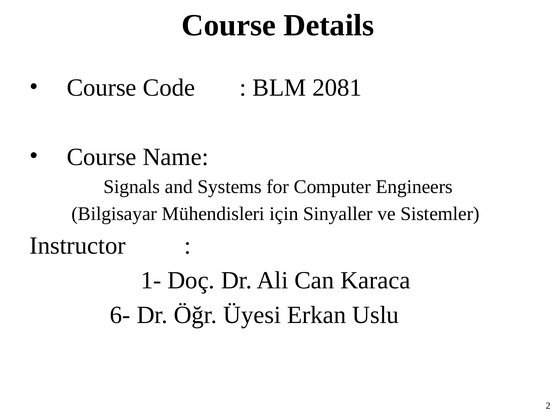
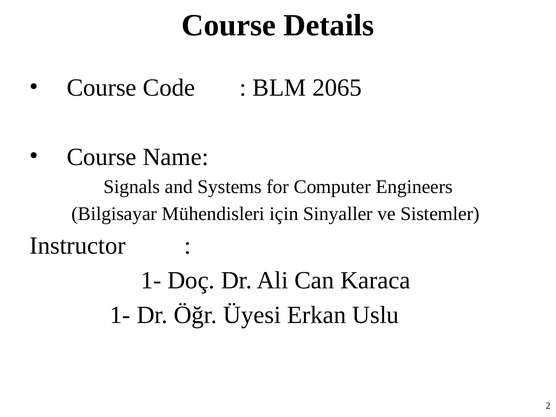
2081: 2081 -> 2065
6- at (120, 315): 6- -> 1-
